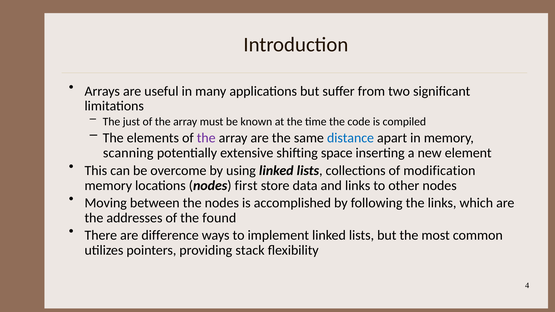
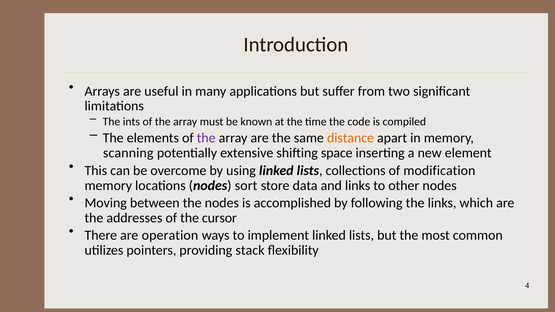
just: just -> ints
distance colour: blue -> orange
first: first -> sort
found: found -> cursor
difference: difference -> operation
